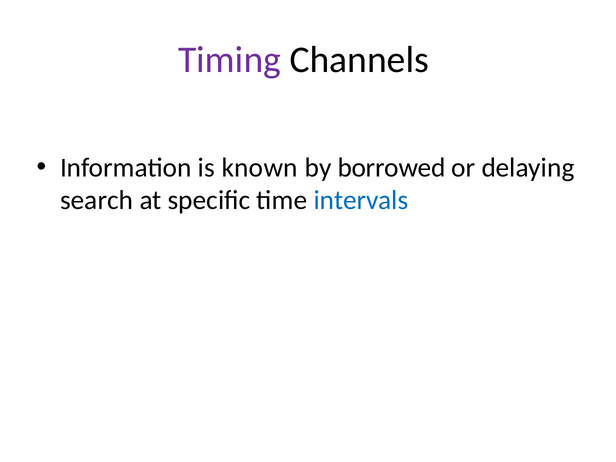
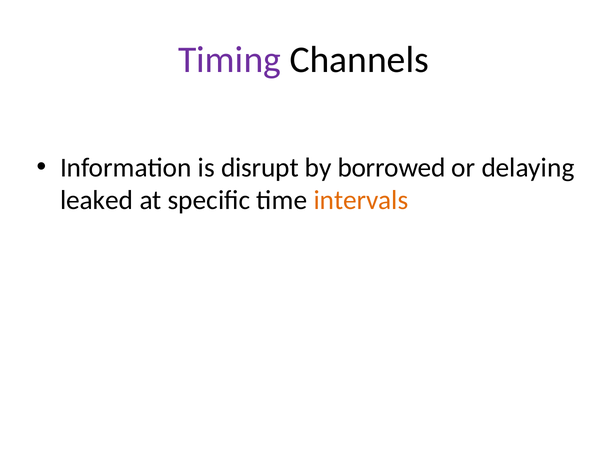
known: known -> disrupt
search: search -> leaked
intervals colour: blue -> orange
